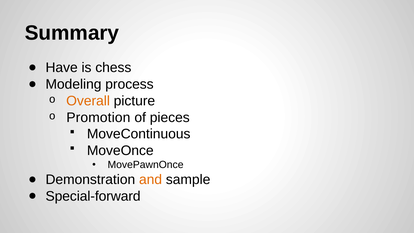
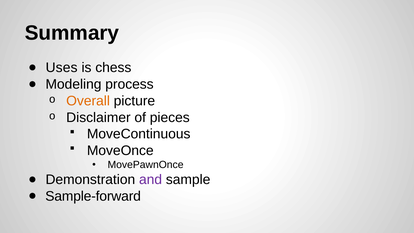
Have: Have -> Uses
Promotion: Promotion -> Disclaimer
and colour: orange -> purple
Special-forward: Special-forward -> Sample-forward
